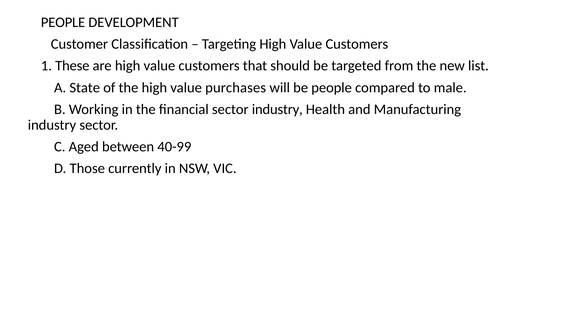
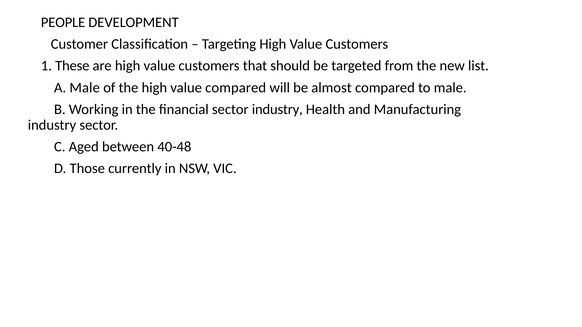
A State: State -> Male
value purchases: purchases -> compared
be people: people -> almost
40-99: 40-99 -> 40-48
